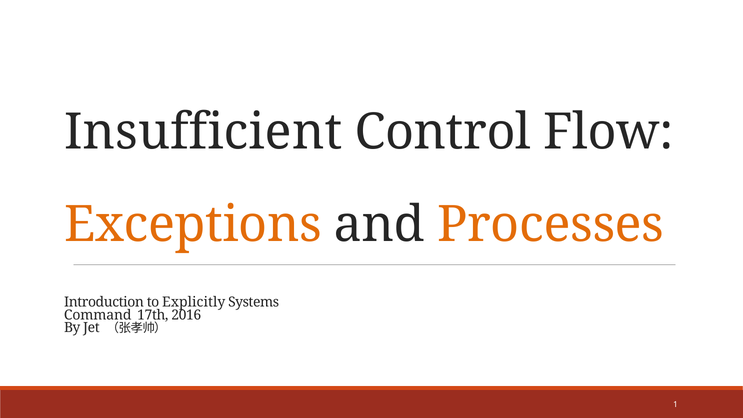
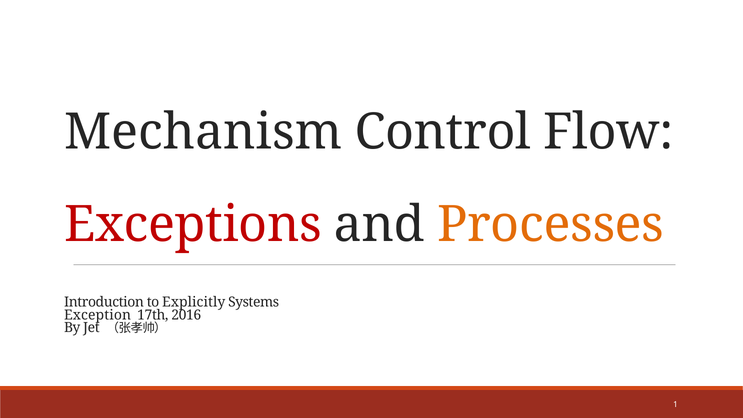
Insufficient: Insufficient -> Mechanism
Exceptions colour: orange -> red
Command: Command -> Exception
